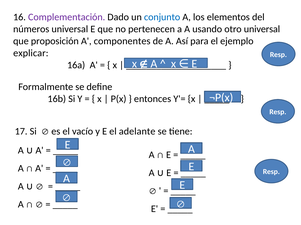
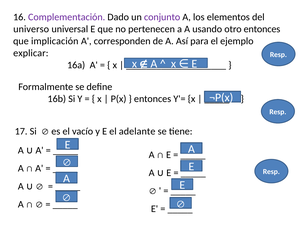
conjunto colour: blue -> purple
números: números -> universo
otro universal: universal -> entonces
proposición: proposición -> implicación
componentes: componentes -> corresponden
